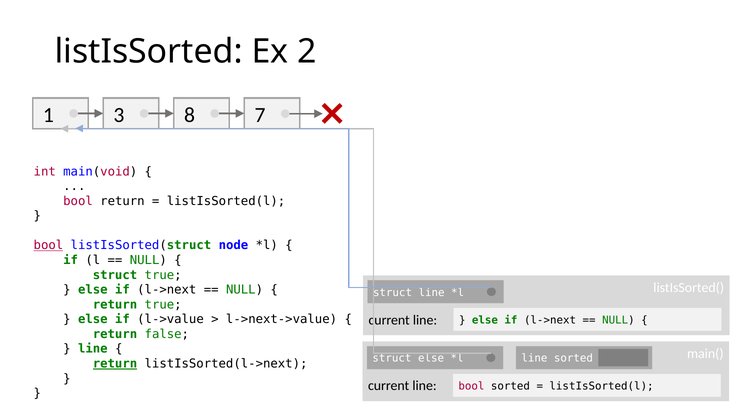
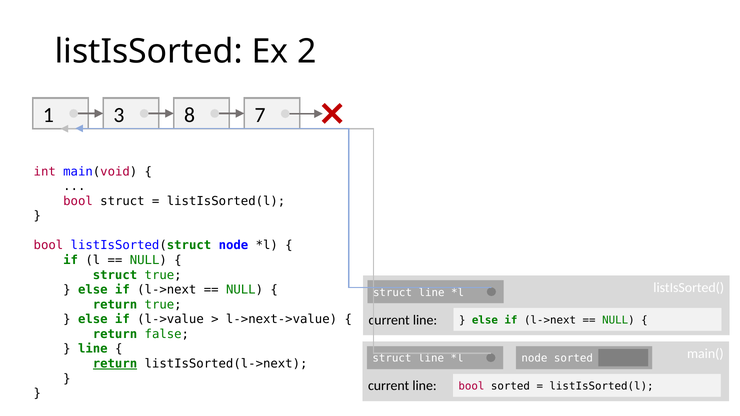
bool return: return -> struct
bool at (48, 246) underline: present -> none
else at (431, 359): else -> line
line at (534, 359): line -> node
